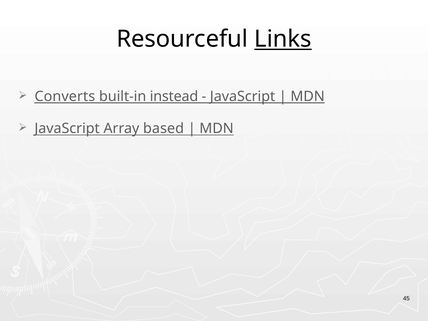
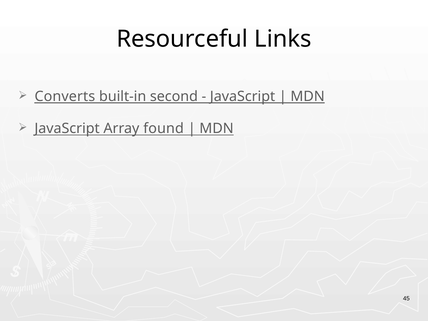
Links underline: present -> none
instead: instead -> second
based: based -> found
